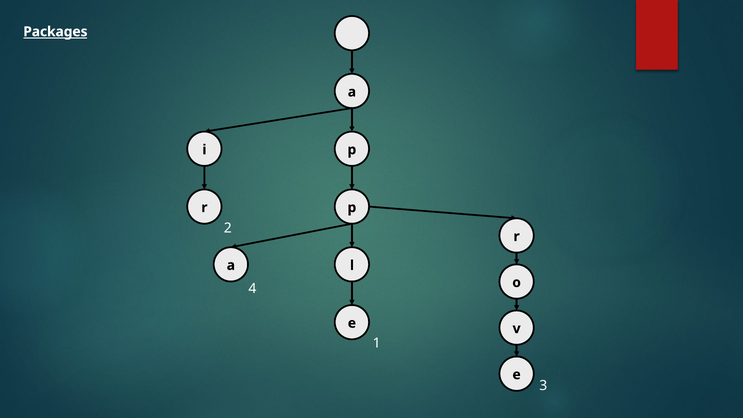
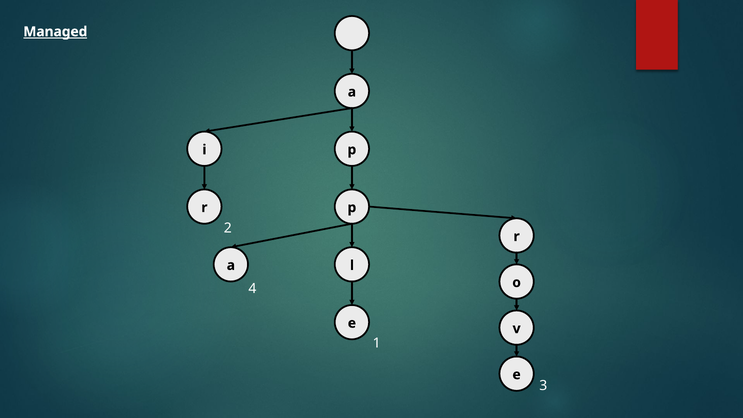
Packages: Packages -> Managed
